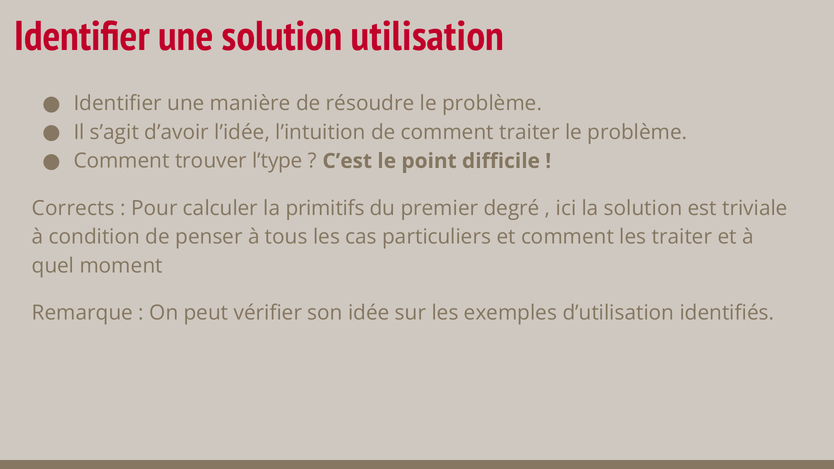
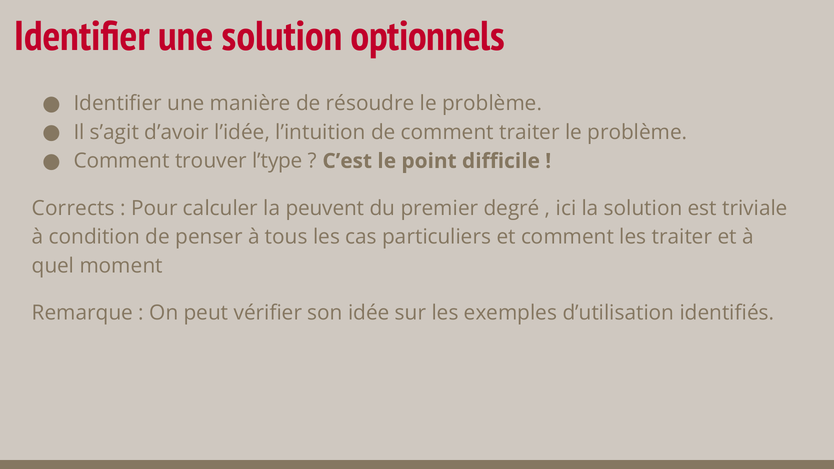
utilisation: utilisation -> optionnels
primitifs: primitifs -> peuvent
